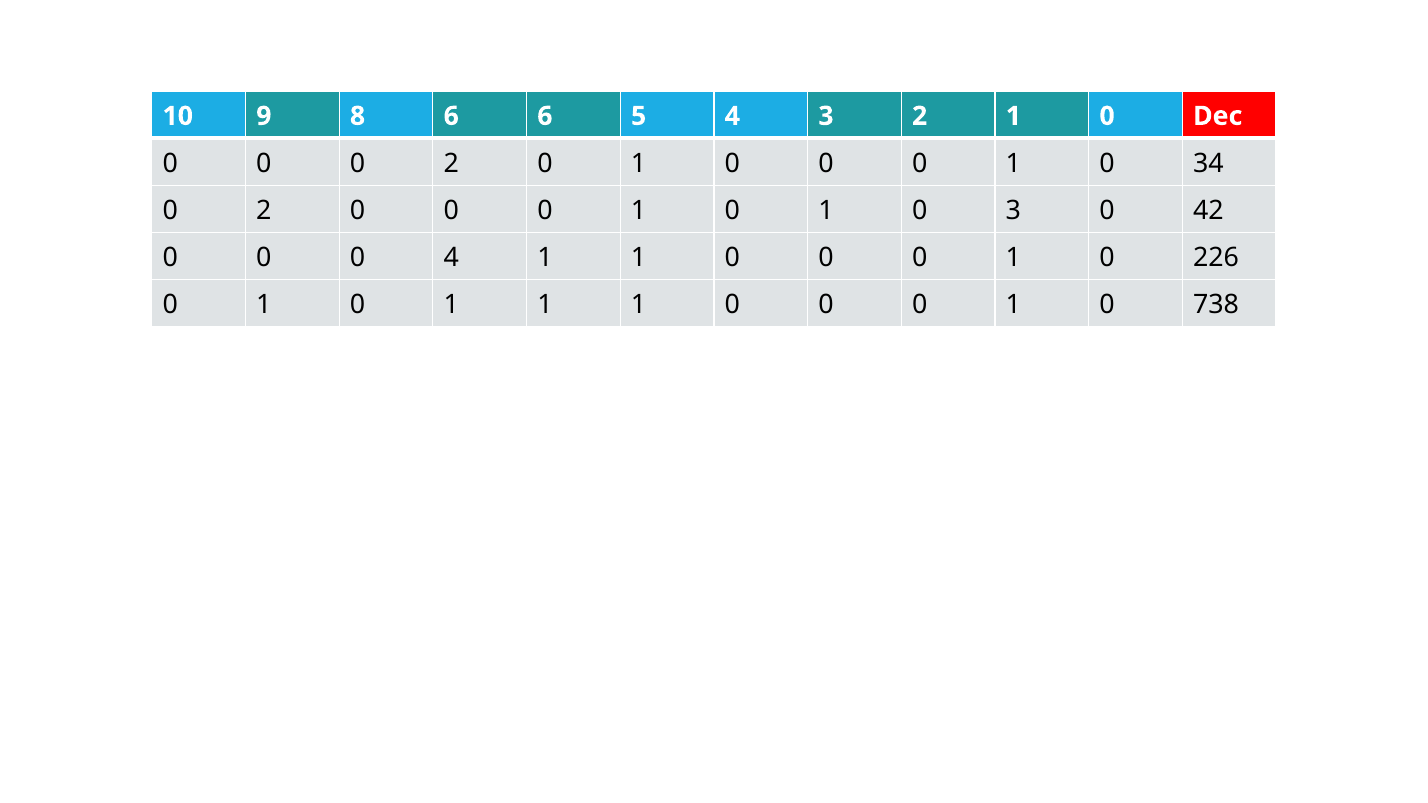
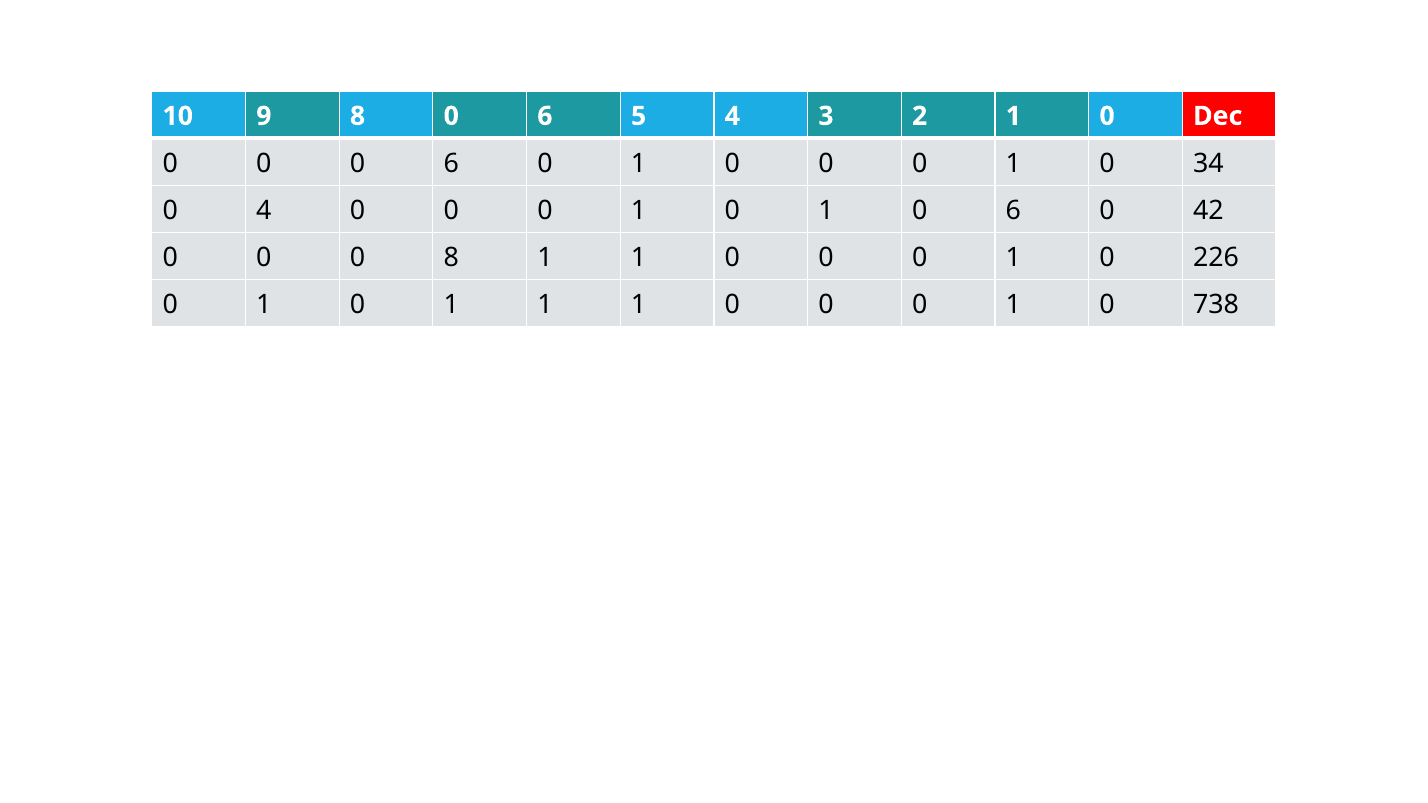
8 6: 6 -> 0
0 0 2: 2 -> 6
2 at (264, 210): 2 -> 4
1 0 3: 3 -> 6
0 4: 4 -> 8
